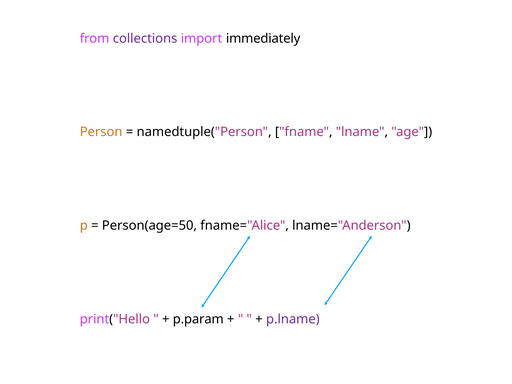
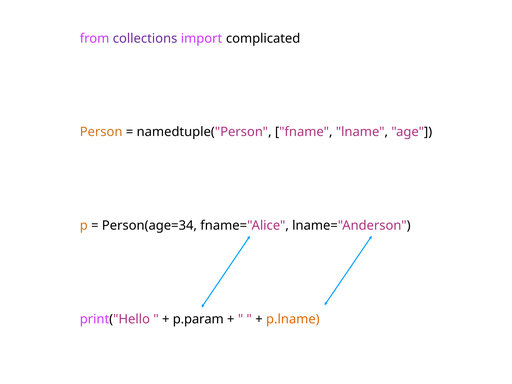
immediately: immediately -> complicated
Person(age=50: Person(age=50 -> Person(age=34
p.lname colour: purple -> orange
